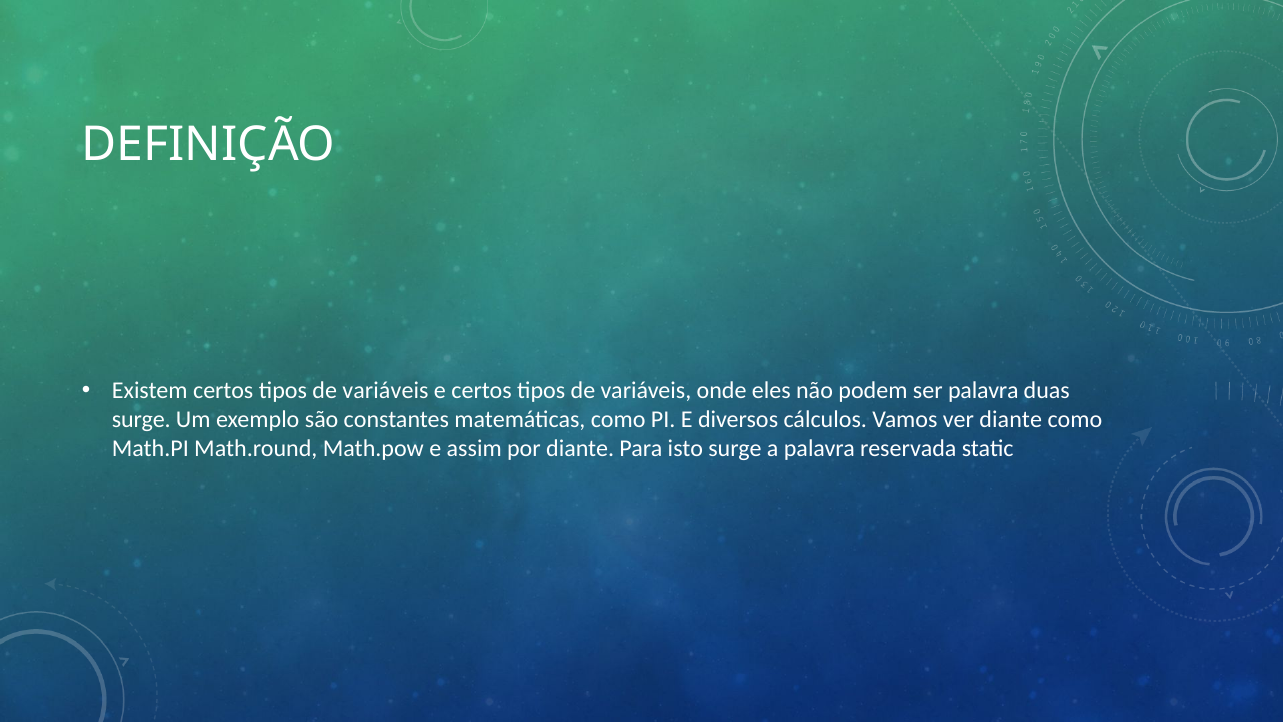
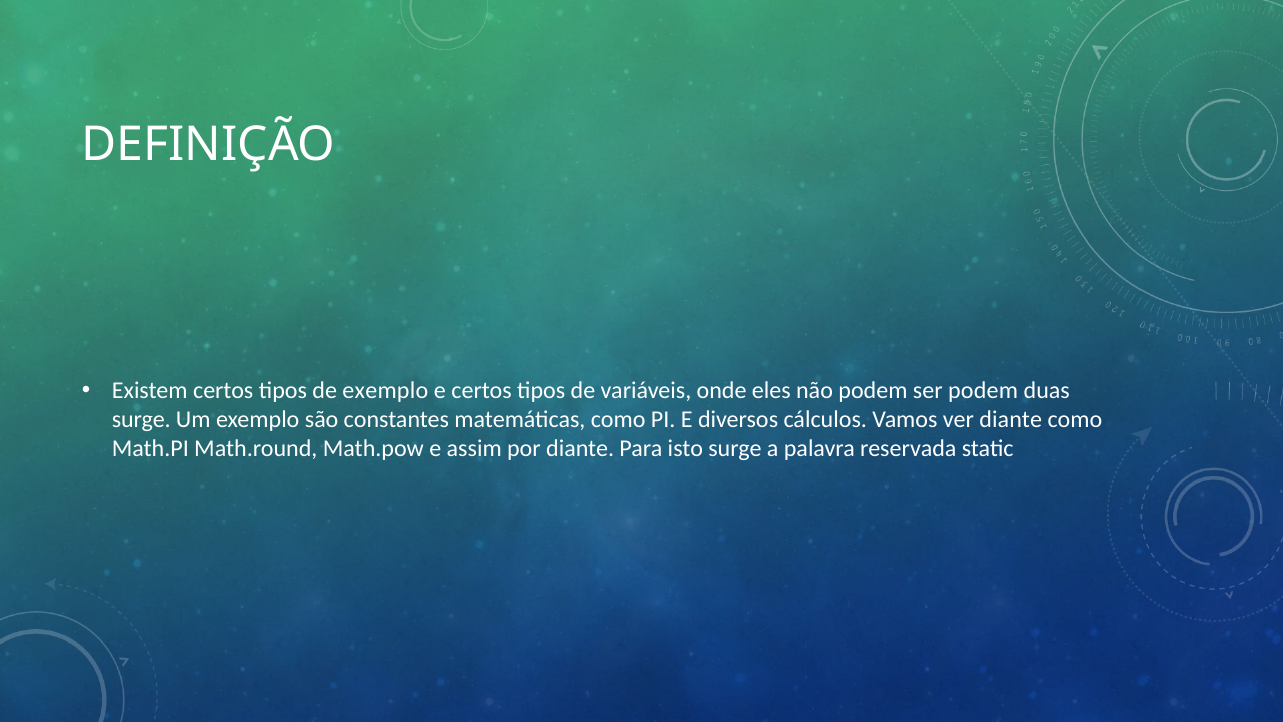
variáveis at (385, 390): variáveis -> exemplo
ser palavra: palavra -> podem
